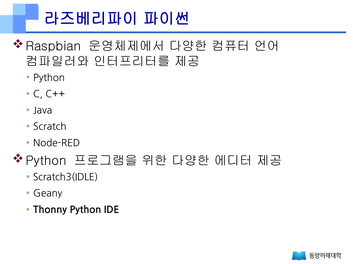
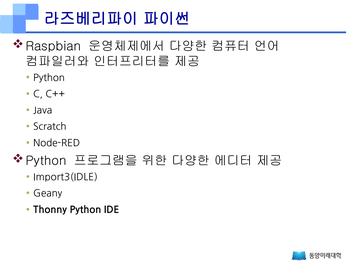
Scratch3(IDLE: Scratch3(IDLE -> Import3(IDLE
